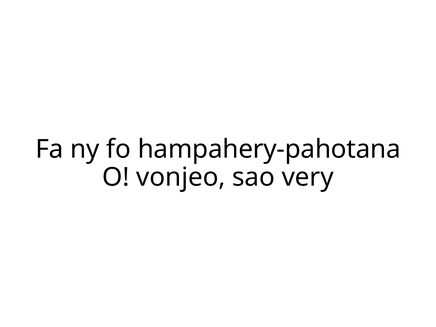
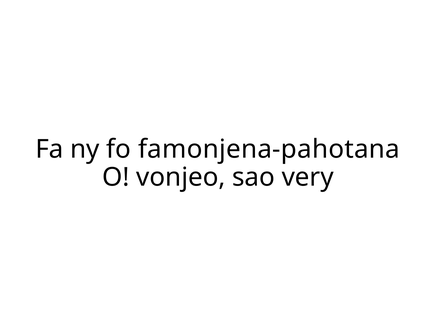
hampahery-pahotana: hampahery-pahotana -> famonjena-pahotana
